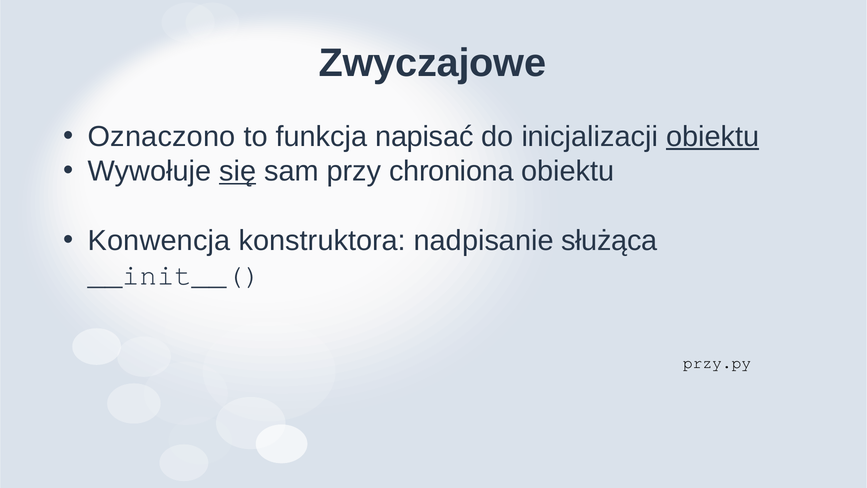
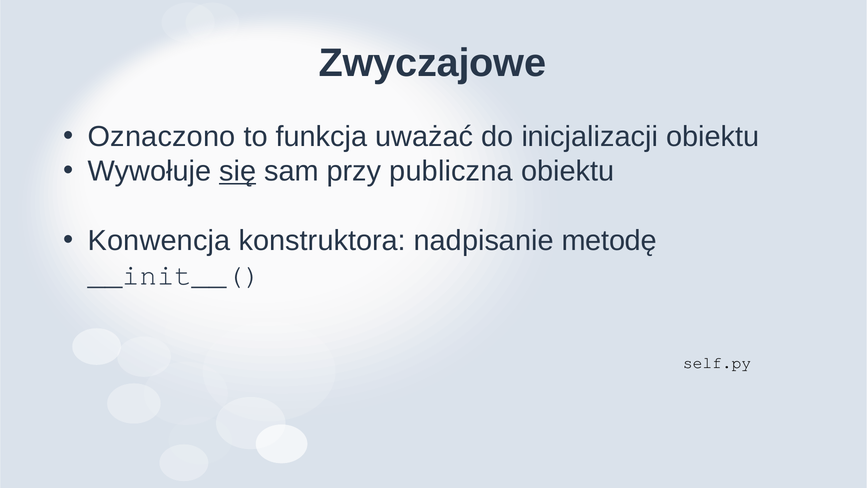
napisać: napisać -> uważać
obiektu at (713, 136) underline: present -> none
chroniona: chroniona -> publiczna
służąca: służąca -> metodę
przy.py: przy.py -> self.py
